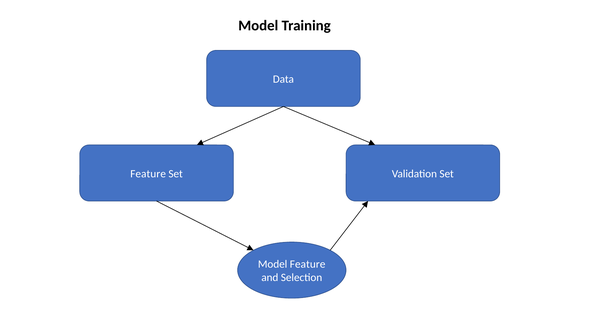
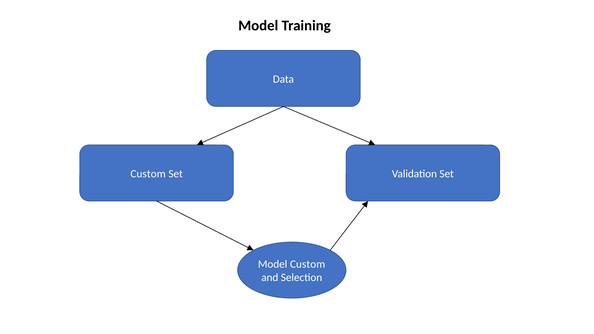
Feature at (148, 174): Feature -> Custom
Model Feature: Feature -> Custom
